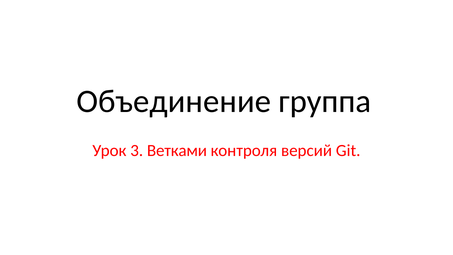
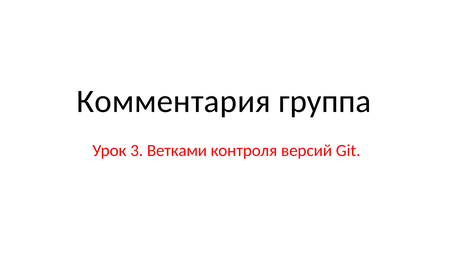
Объединение: Объединение -> Комментария
